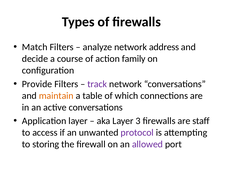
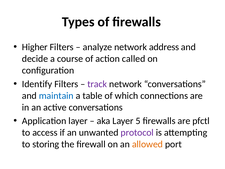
Match: Match -> Higher
family: family -> called
Provide: Provide -> Identify
maintain colour: orange -> blue
3: 3 -> 5
staff: staff -> pfctl
allowed colour: purple -> orange
